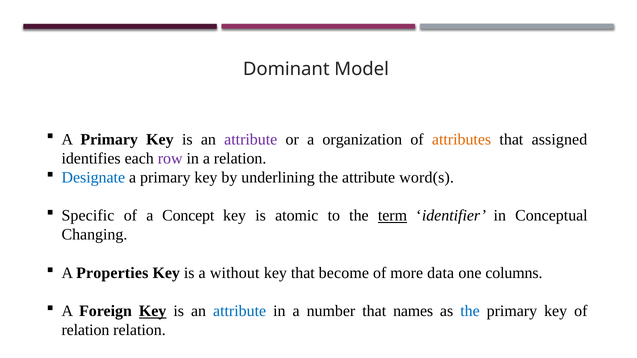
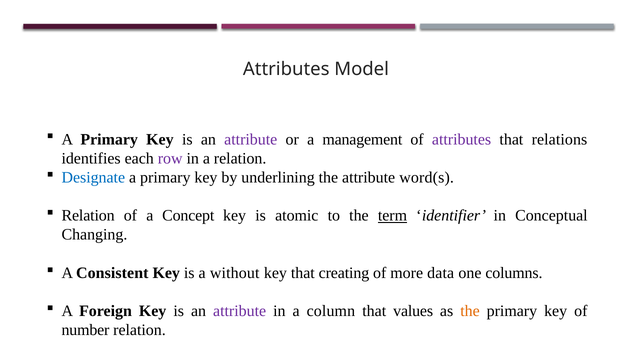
Dominant at (286, 69): Dominant -> Attributes
organization: organization -> management
attributes at (462, 139) colour: orange -> purple
assigned: assigned -> relations
Specific at (88, 216): Specific -> Relation
Properties: Properties -> Consistent
become: become -> creating
Key at (153, 311) underline: present -> none
attribute at (240, 311) colour: blue -> purple
number: number -> column
names: names -> values
the at (470, 311) colour: blue -> orange
relation at (85, 330): relation -> number
